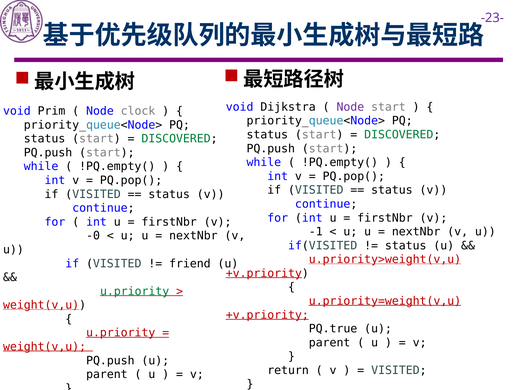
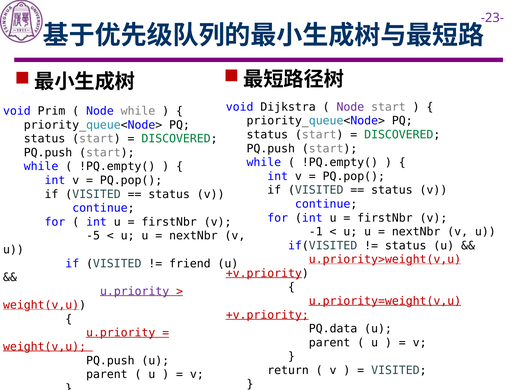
Node clock: clock -> while
-0: -0 -> -5
u.priority at (135, 291) colour: green -> purple
PQ.true: PQ.true -> PQ.data
